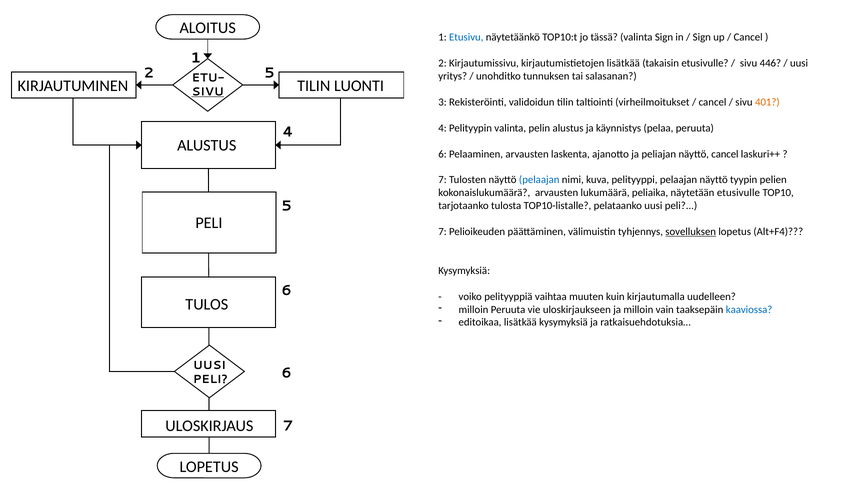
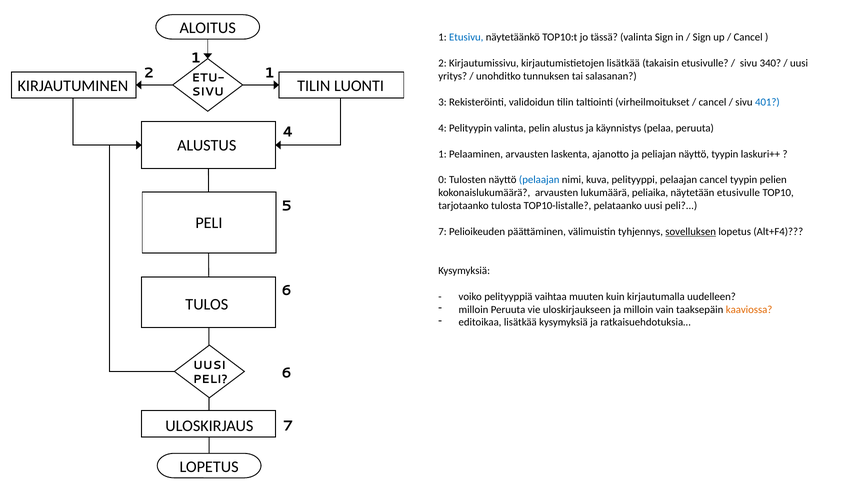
446: 446 -> 340
2 5: 5 -> 1
SIVU at (208, 92) underline: present -> none
401 colour: orange -> blue
6 at (443, 154): 6 -> 1
näyttö cancel: cancel -> tyypin
7 at (443, 180): 7 -> 0
pelaajan näyttö: näyttö -> cancel
kaaviossa colour: blue -> orange
